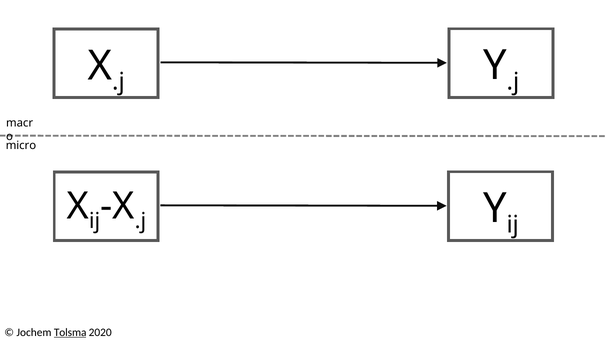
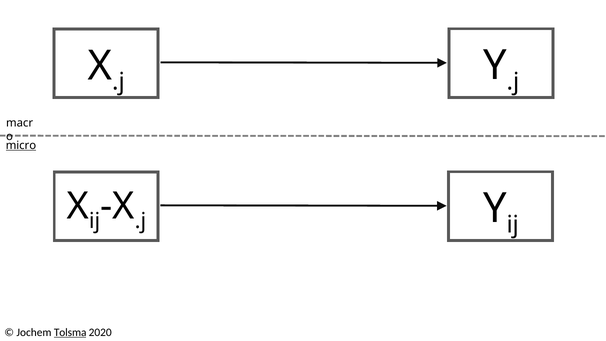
micro underline: none -> present
